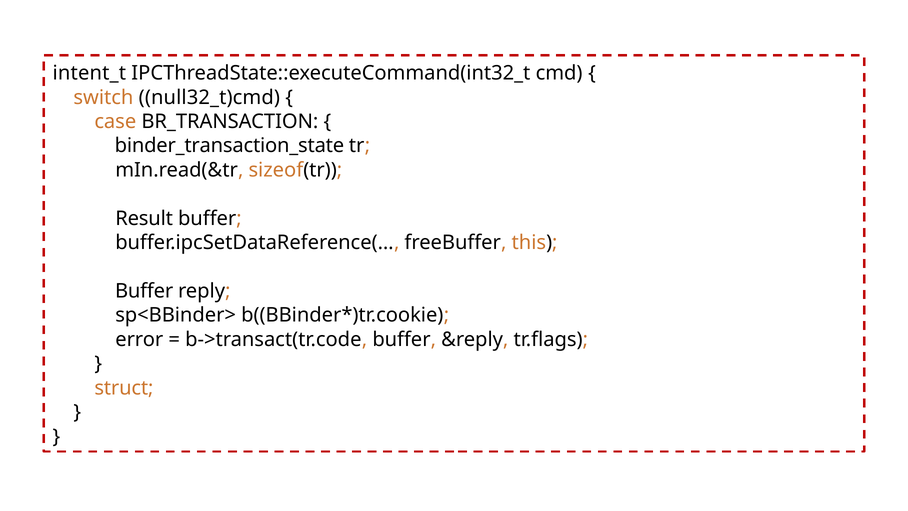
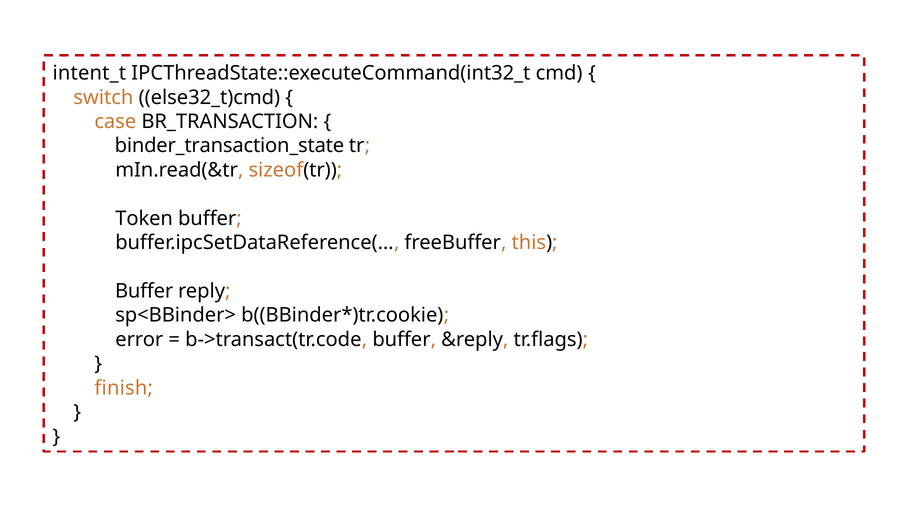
null32_t)cmd: null32_t)cmd -> else32_t)cmd
Result: Result -> Token
struct: struct -> finish
